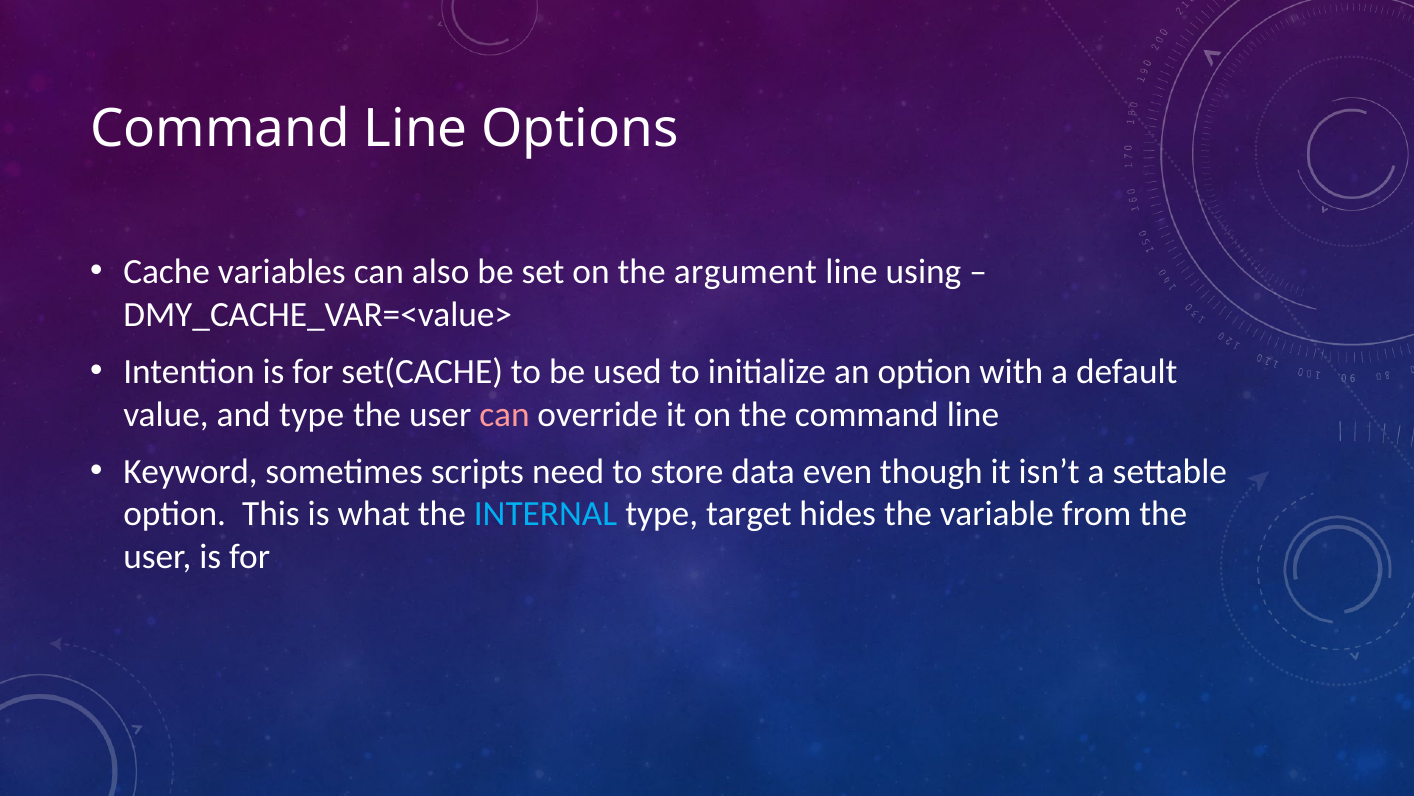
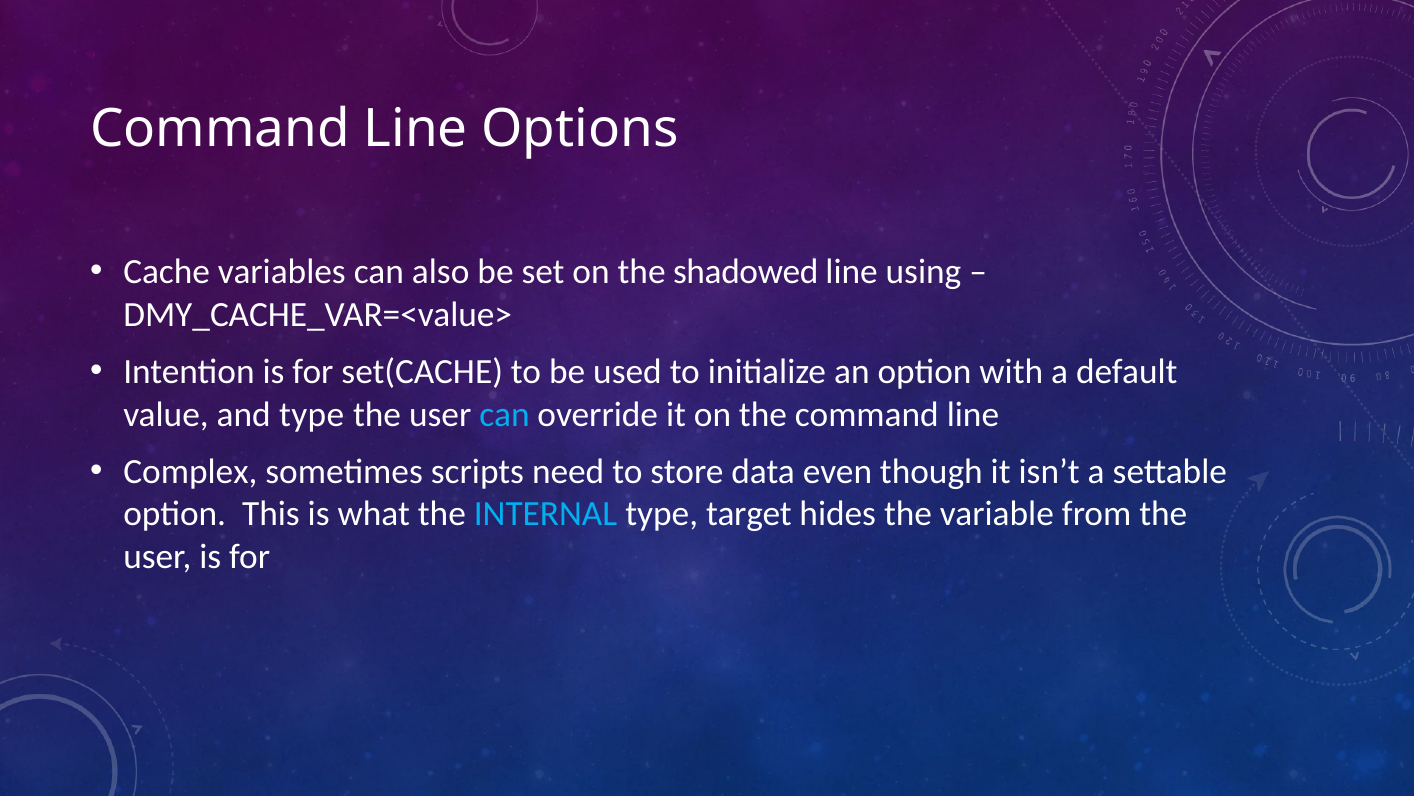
argument: argument -> shadowed
can at (505, 414) colour: pink -> light blue
Keyword: Keyword -> Complex
